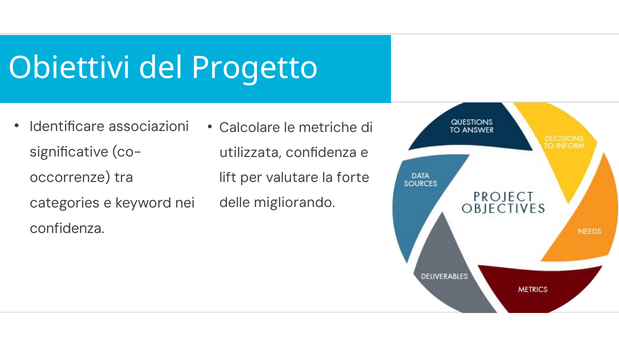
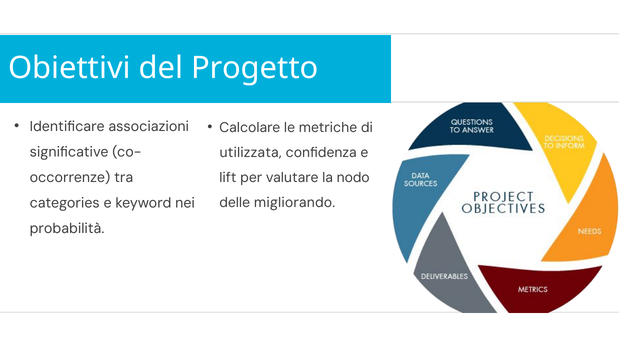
forte: forte -> nodo
confidenza at (67, 229): confidenza -> probabilità
